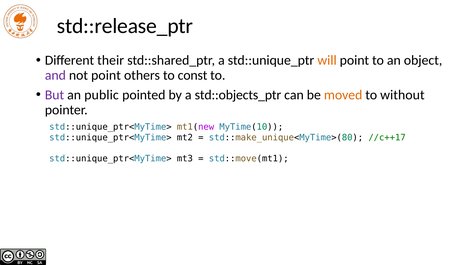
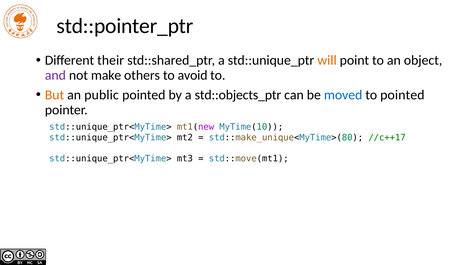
std::release_ptr: std::release_ptr -> std::pointer_ptr
not point: point -> make
const: const -> avoid
But colour: purple -> orange
moved colour: orange -> blue
to without: without -> pointed
